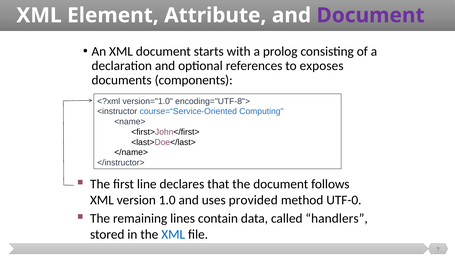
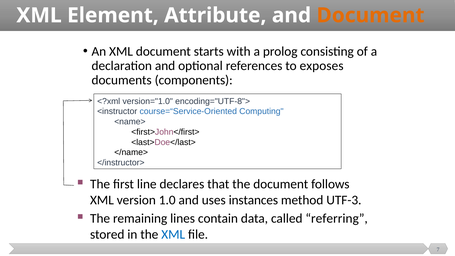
Document at (371, 15) colour: purple -> orange
provided: provided -> instances
UTF-0: UTF-0 -> UTF-3
handlers: handlers -> referring
